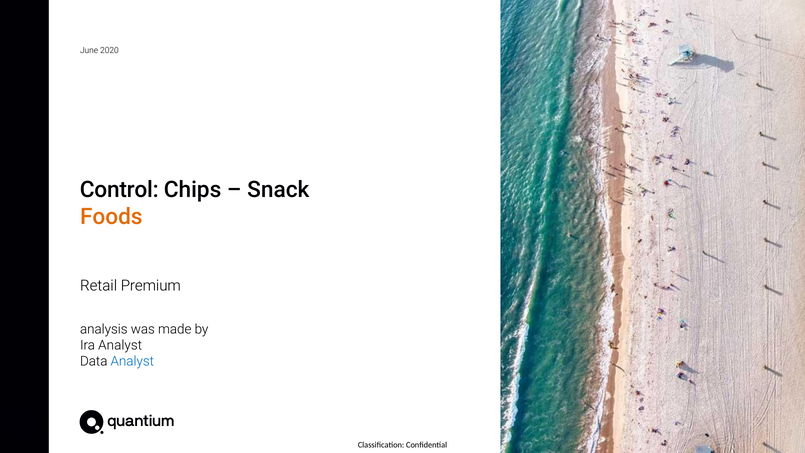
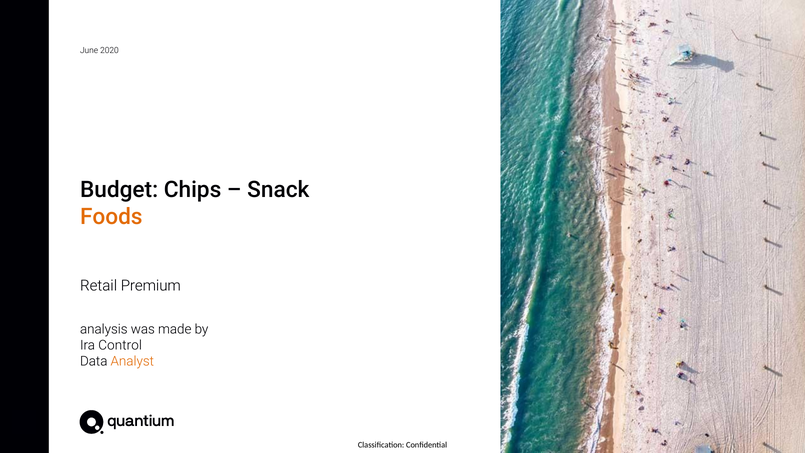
Control: Control -> Budget
Ira Analyst: Analyst -> Control
Analyst at (132, 361) colour: blue -> orange
